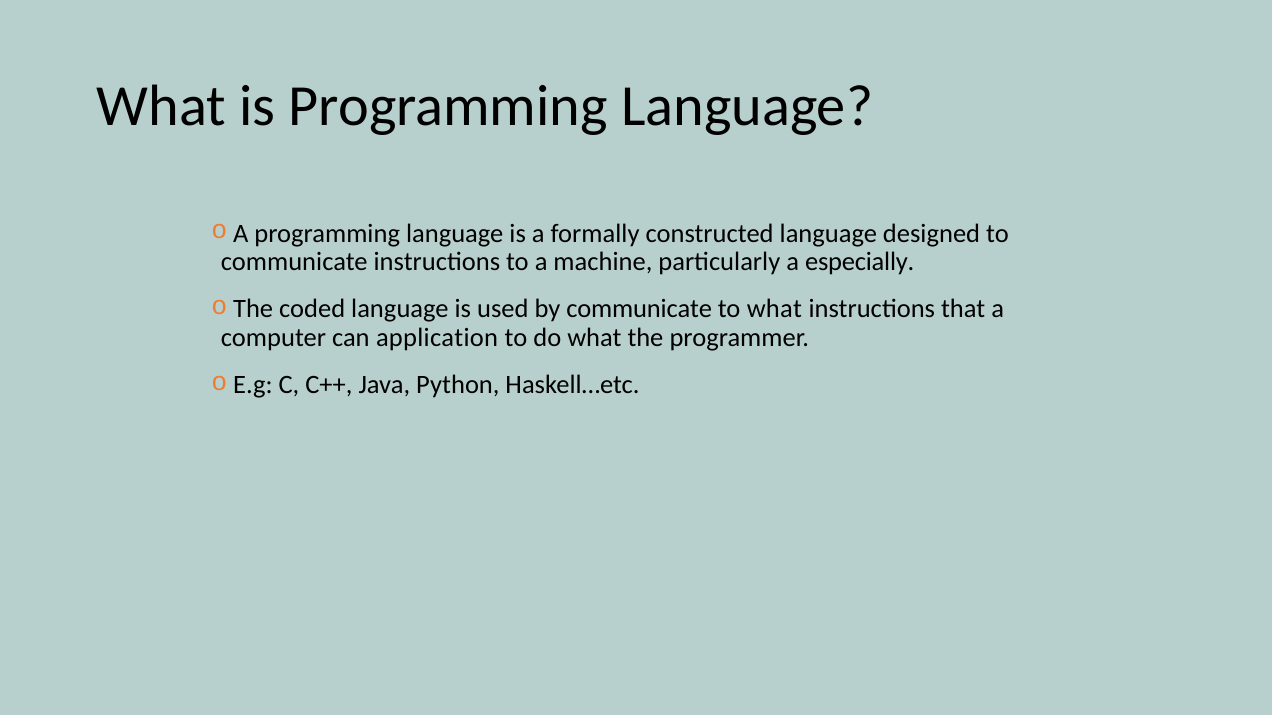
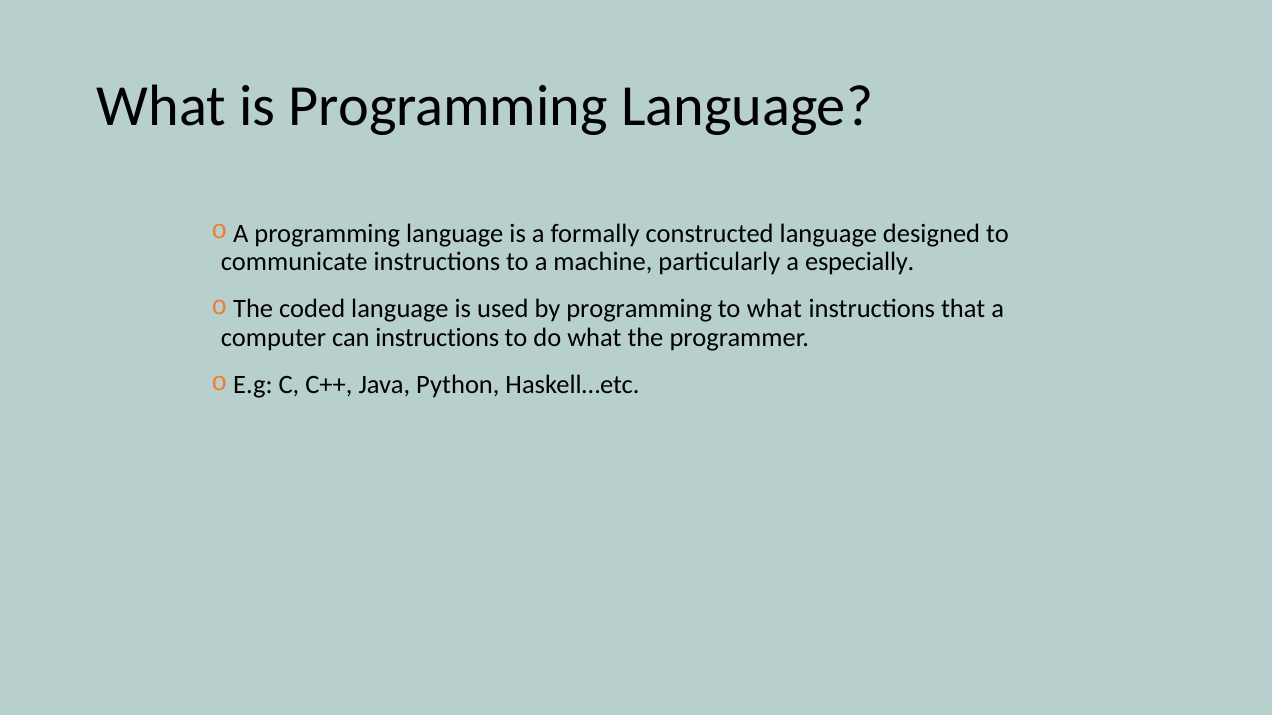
by communicate: communicate -> programming
can application: application -> instructions
